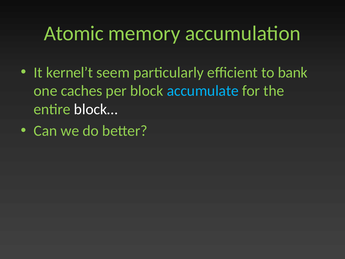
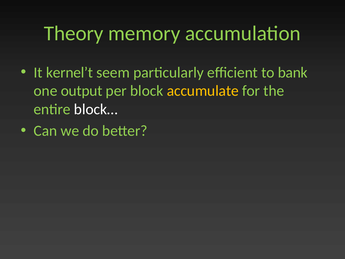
Atomic: Atomic -> Theory
caches: caches -> output
accumulate colour: light blue -> yellow
